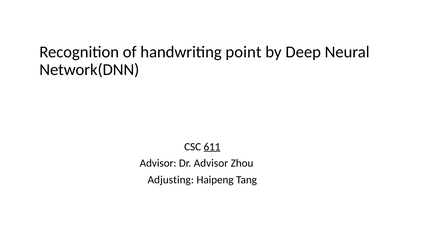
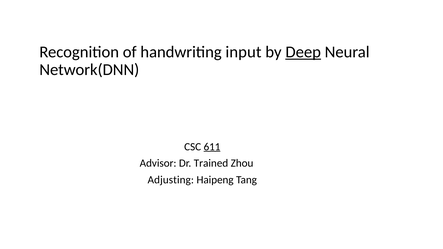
point: point -> input
Deep underline: none -> present
Dr Advisor: Advisor -> Trained
